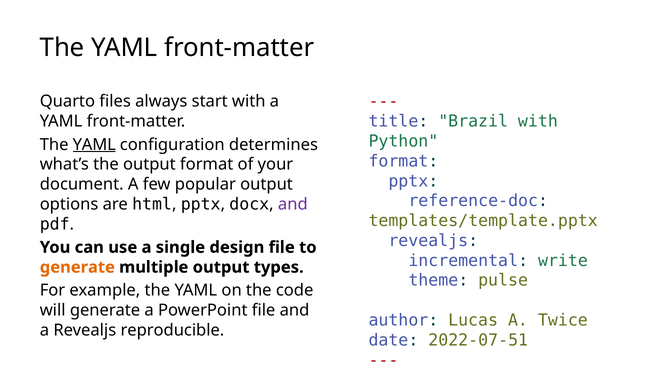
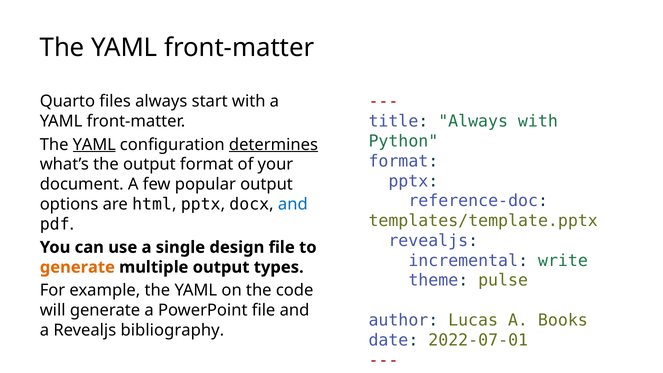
title Brazil: Brazil -> Always
determines underline: none -> present
and at (293, 204) colour: purple -> blue
Twice: Twice -> Books
reproducible: reproducible -> bibliography
2022-07-51: 2022-07-51 -> 2022-07-01
